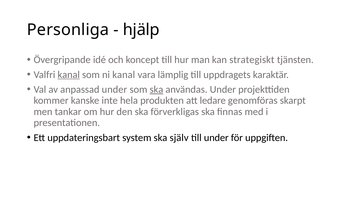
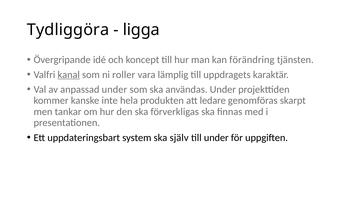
Personliga: Personliga -> Tydliggöra
hjälp: hjälp -> ligga
strategiskt: strategiskt -> förändring
ni kanal: kanal -> roller
ska at (156, 89) underline: present -> none
